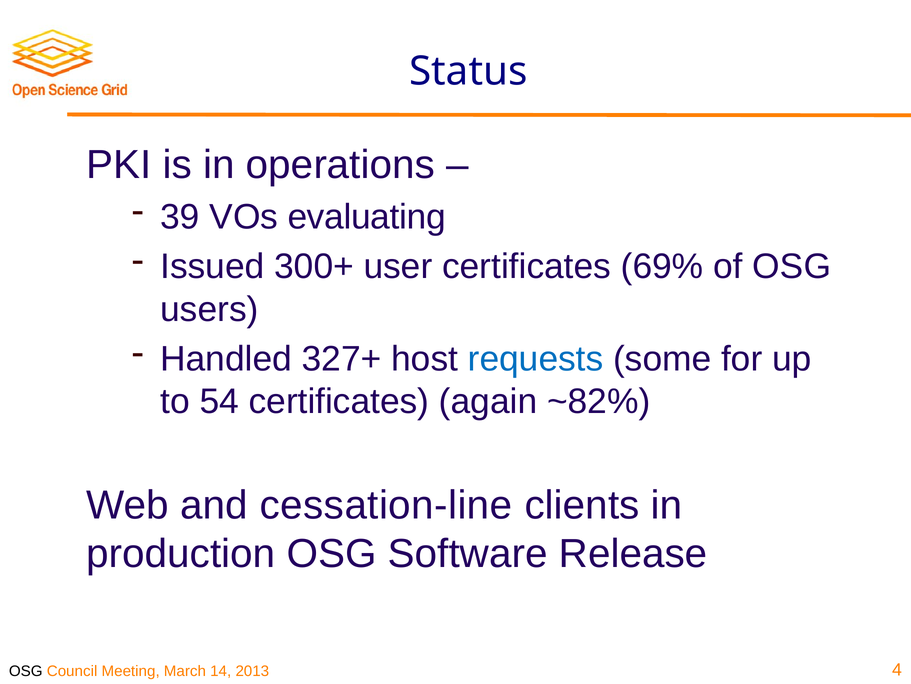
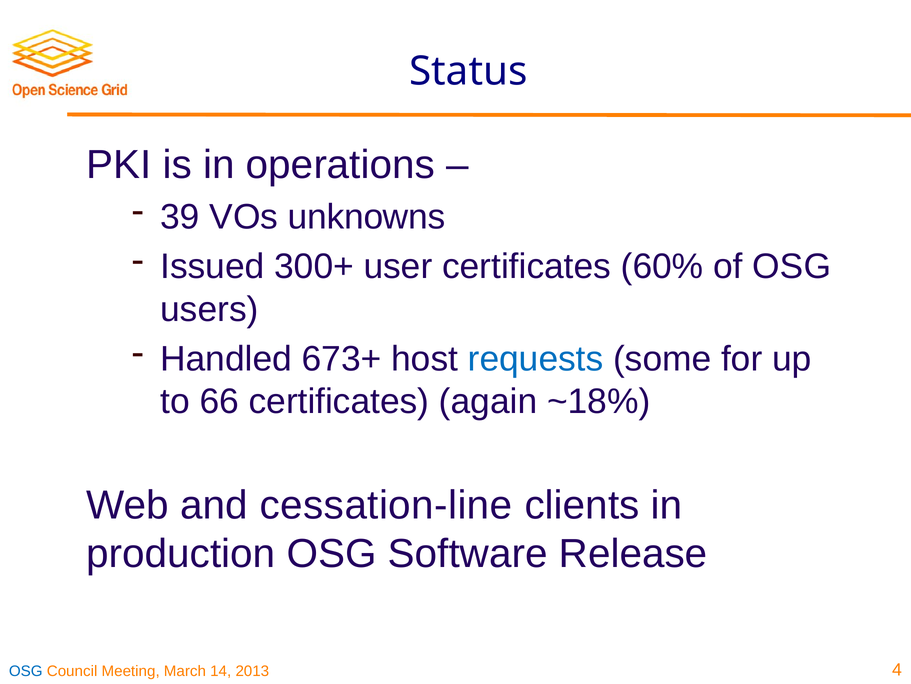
evaluating: evaluating -> unknowns
69%: 69% -> 60%
327+: 327+ -> 673+
54: 54 -> 66
~82%: ~82% -> ~18%
OSG at (26, 671) colour: black -> blue
